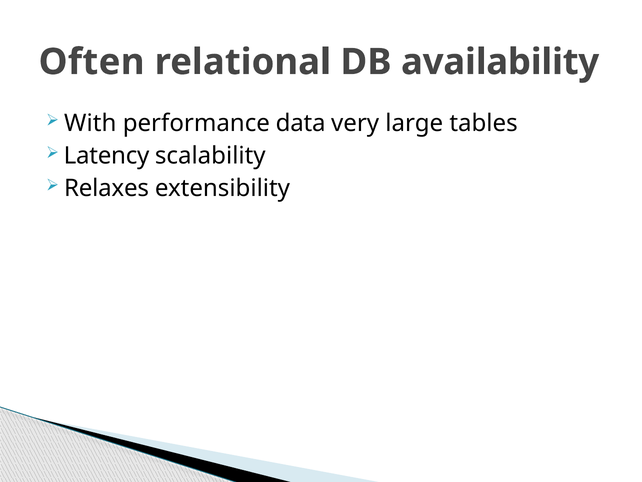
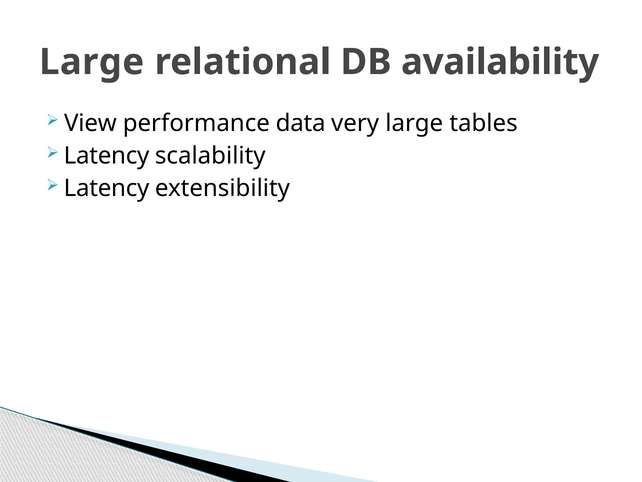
Often at (92, 62): Often -> Large
With: With -> View
Relaxes at (107, 188): Relaxes -> Latency
